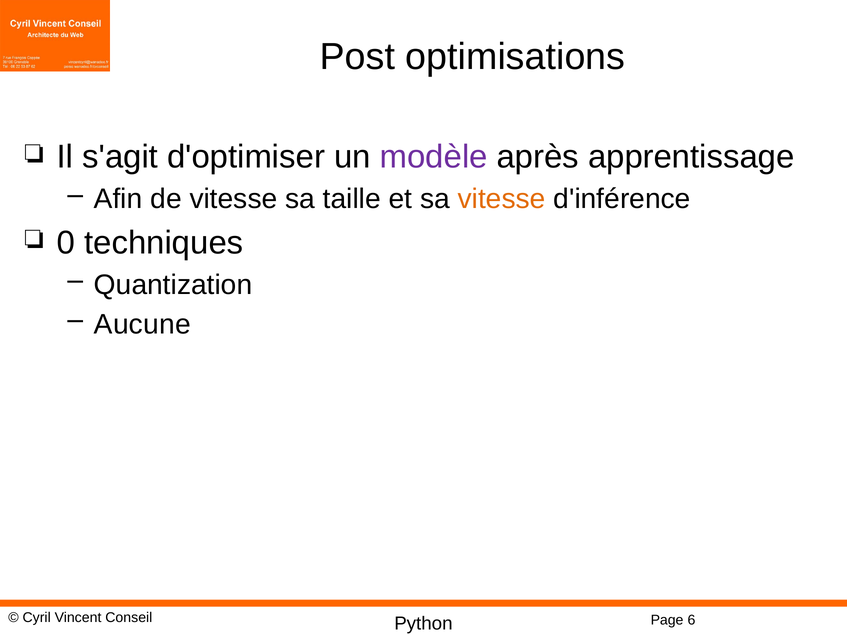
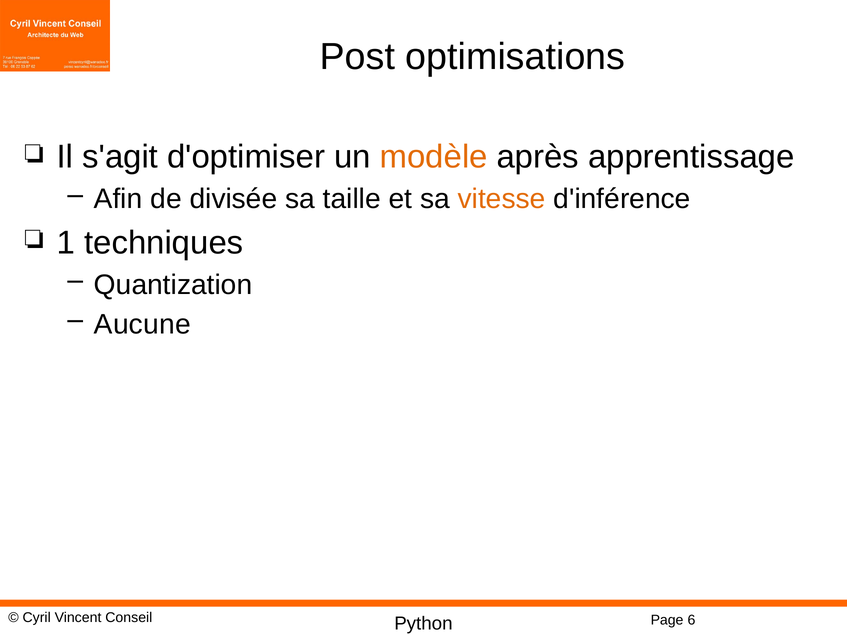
modèle colour: purple -> orange
de vitesse: vitesse -> divisée
0: 0 -> 1
